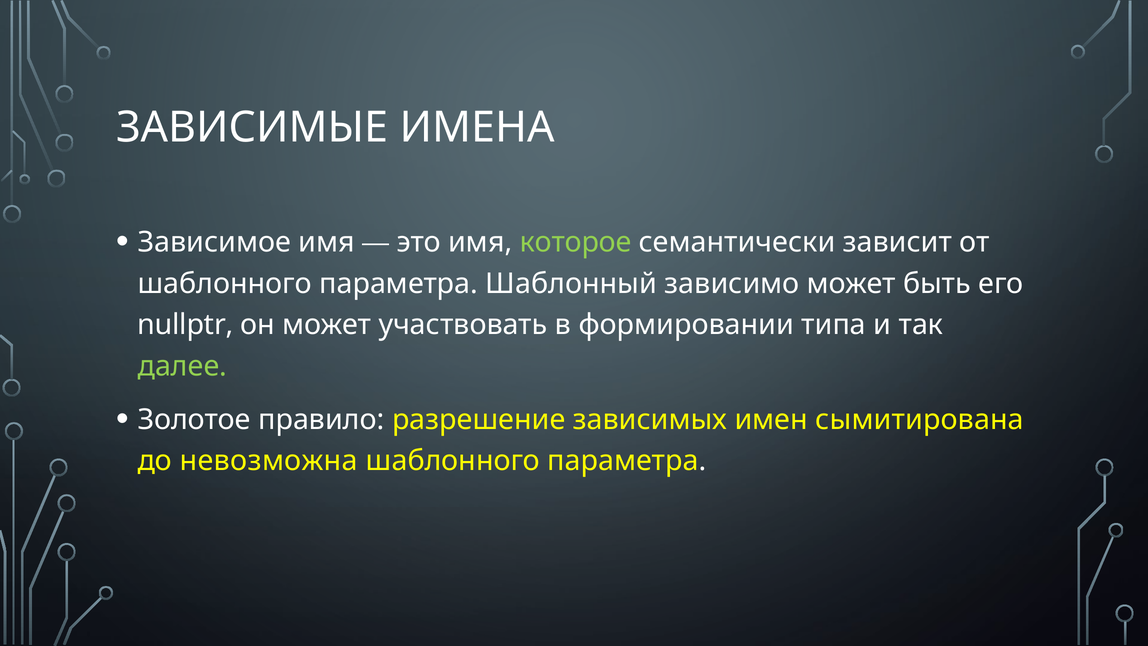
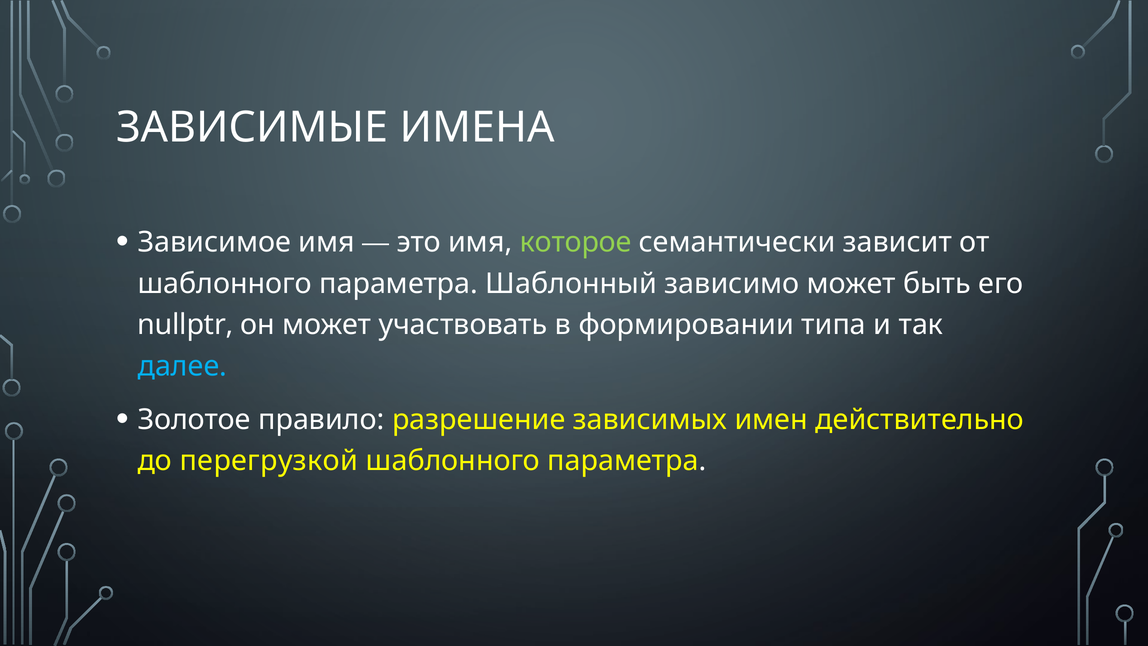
далее colour: light green -> light blue
сымитирована: сымитирована -> действительно
невозможна: невозможна -> перегрузкой
